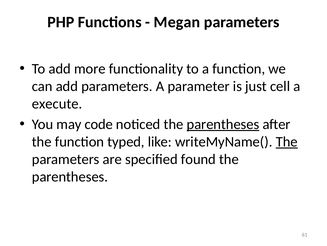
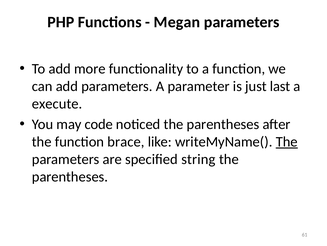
cell: cell -> last
parentheses at (223, 124) underline: present -> none
typed: typed -> brace
found: found -> string
